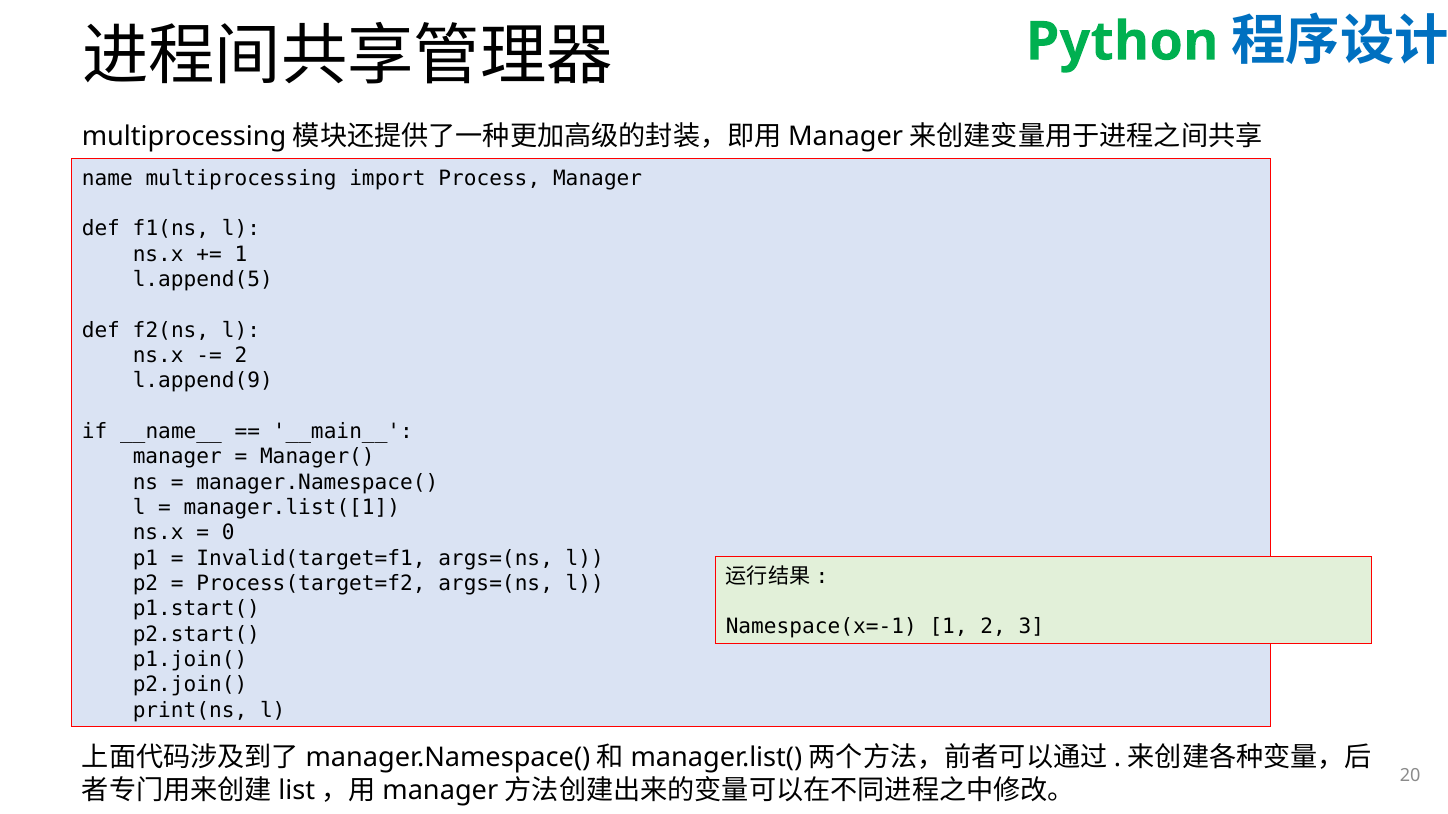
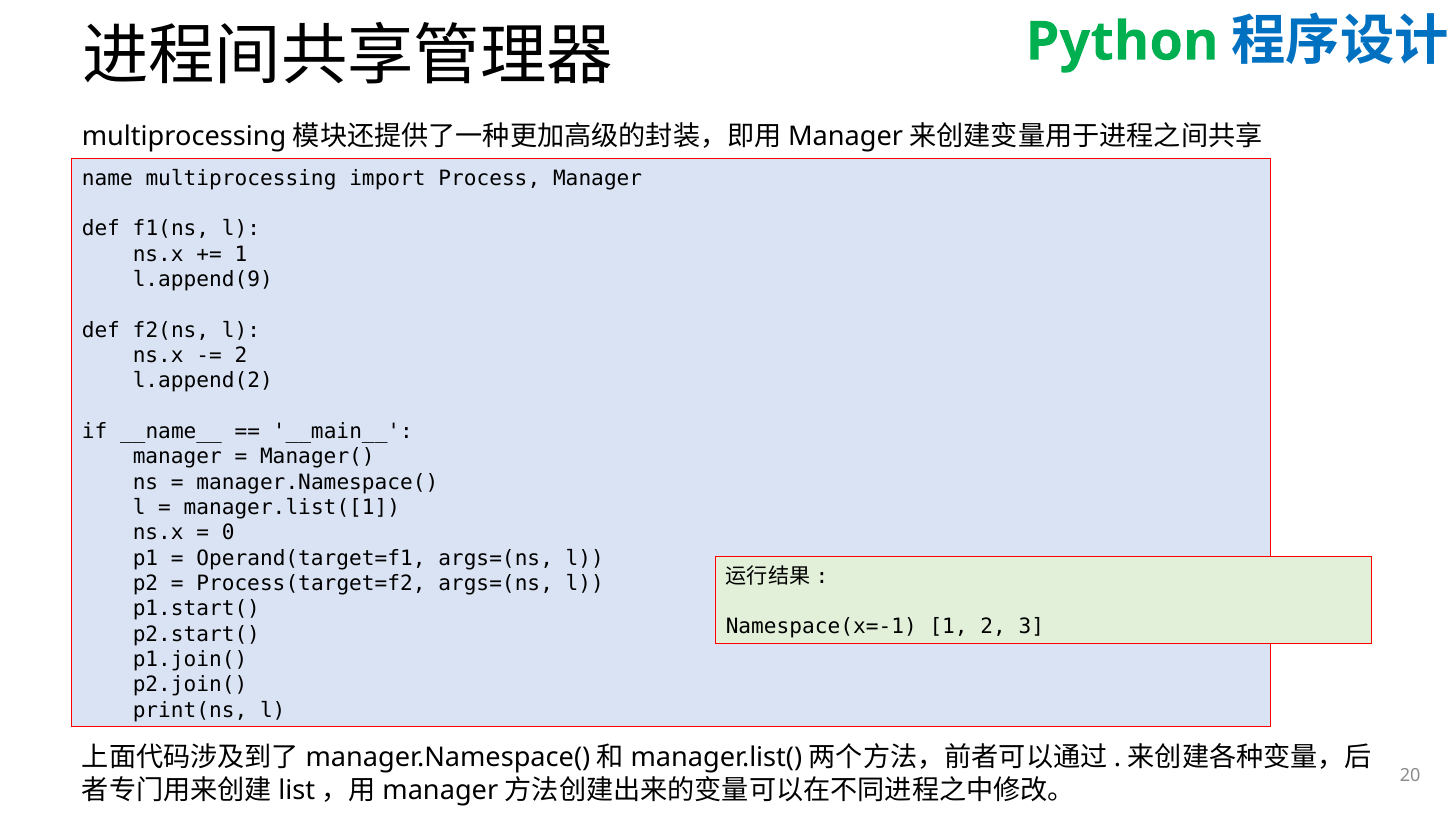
l.append(5: l.append(5 -> l.append(9
l.append(9: l.append(9 -> l.append(2
Invalid(target=f1: Invalid(target=f1 -> Operand(target=f1
